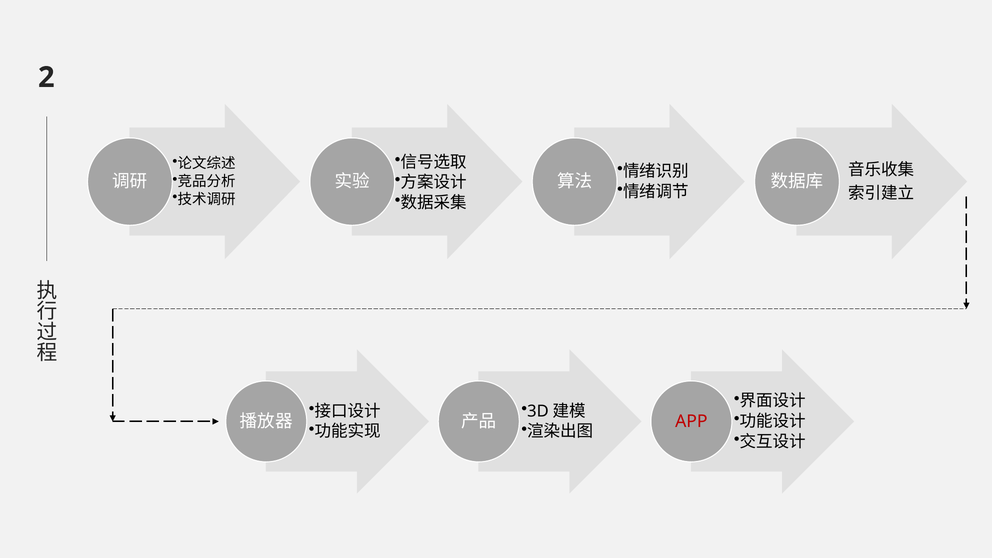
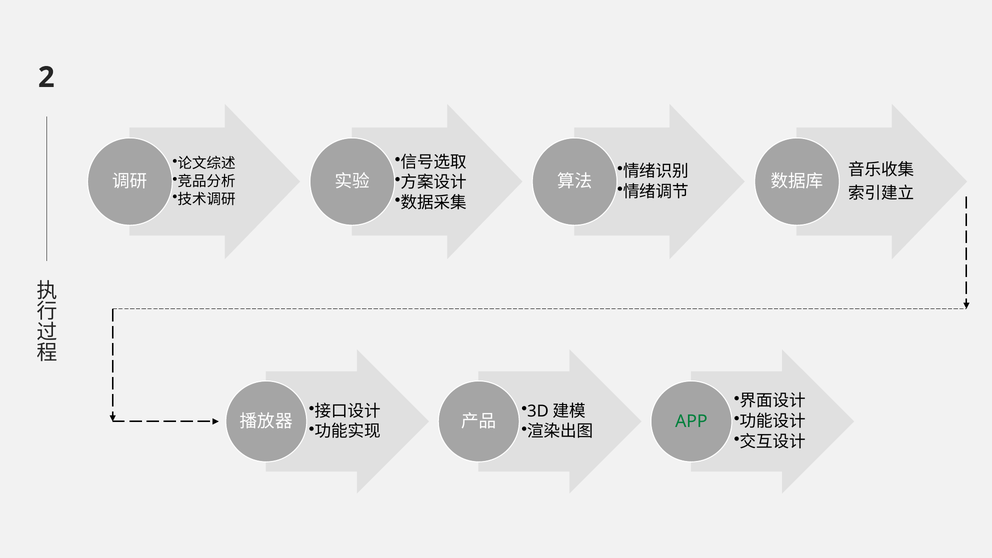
APP colour: red -> green
